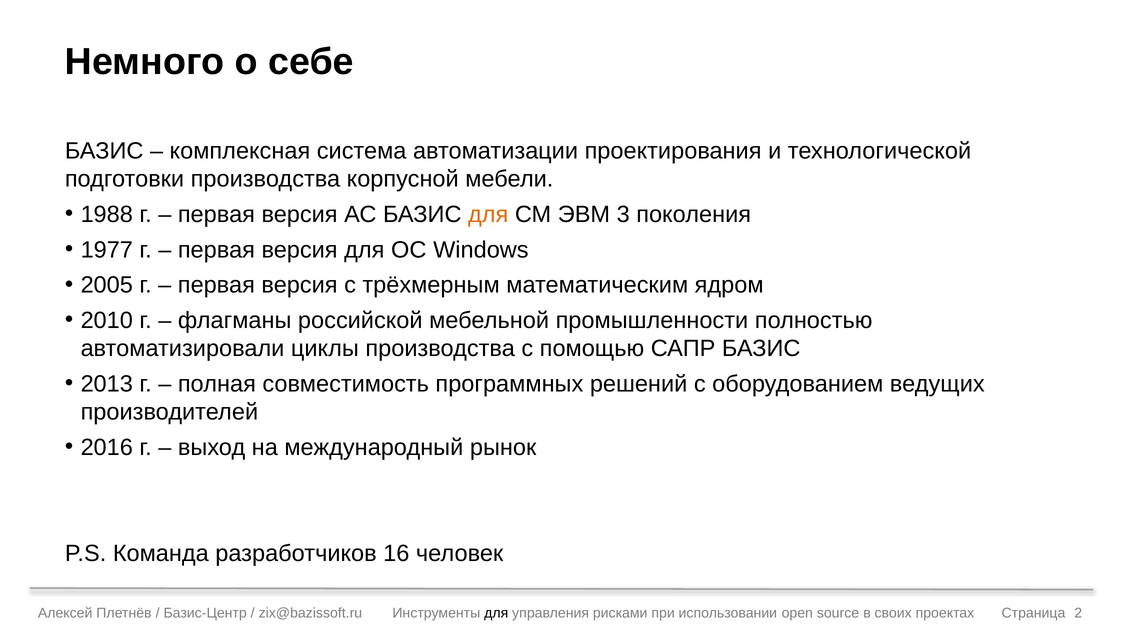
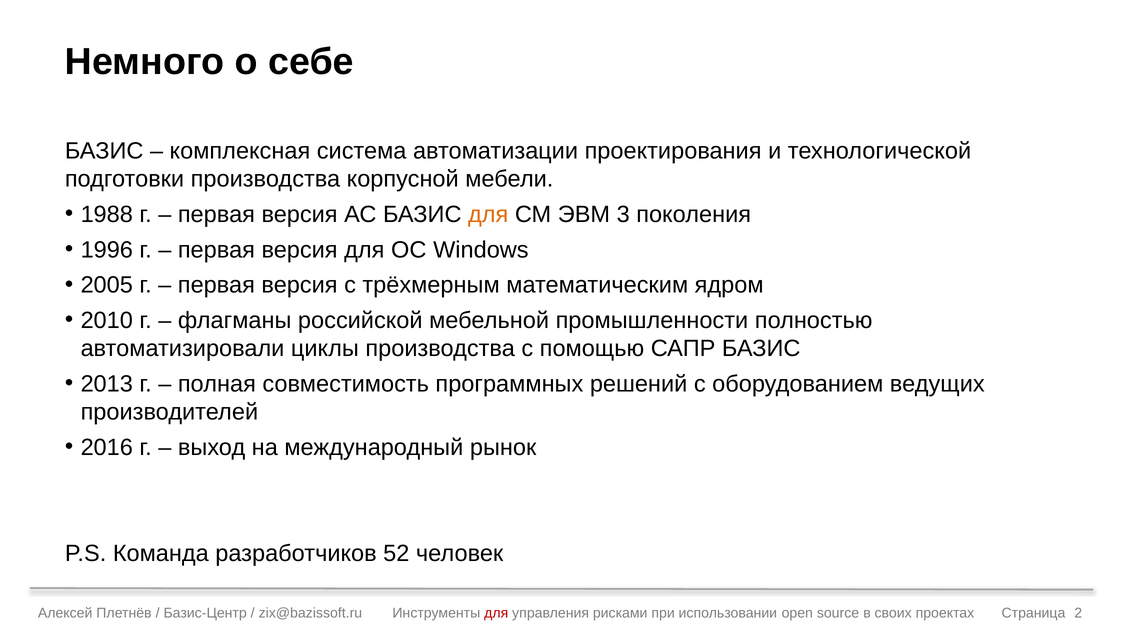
1977: 1977 -> 1996
16: 16 -> 52
для at (496, 613) colour: black -> red
